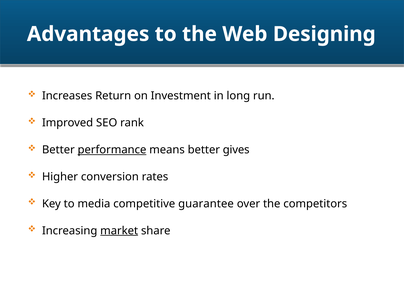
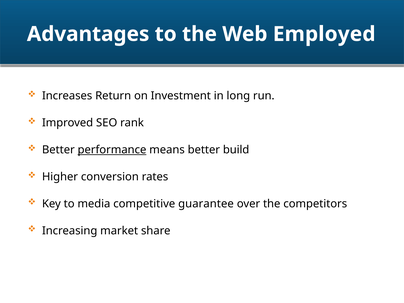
Designing: Designing -> Employed
gives: gives -> build
market underline: present -> none
